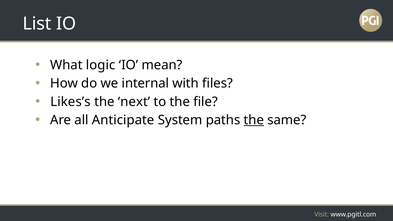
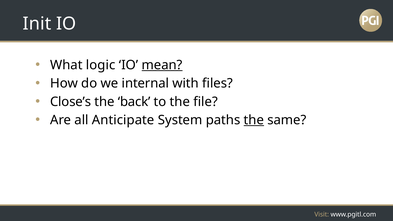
List: List -> Init
mean underline: none -> present
Likes’s: Likes’s -> Close’s
next: next -> back
